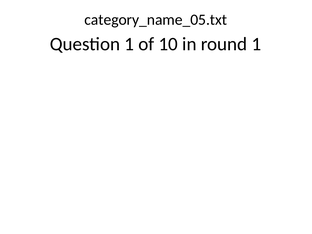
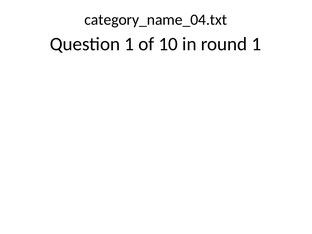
category_name_05.txt: category_name_05.txt -> category_name_04.txt
